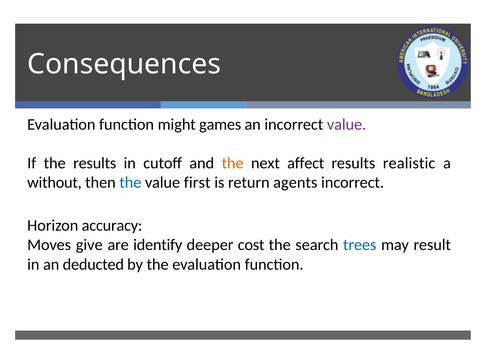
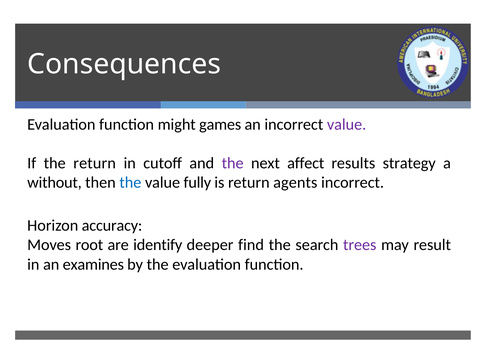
the results: results -> return
the at (233, 163) colour: orange -> purple
realistic: realistic -> strategy
first: first -> fully
give: give -> root
cost: cost -> find
trees colour: blue -> purple
deducted: deducted -> examines
